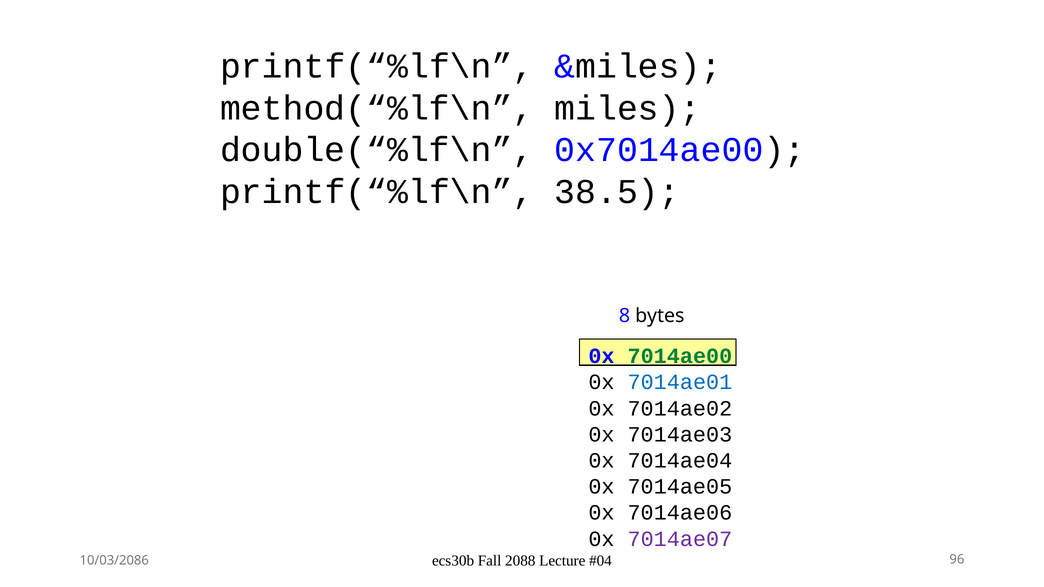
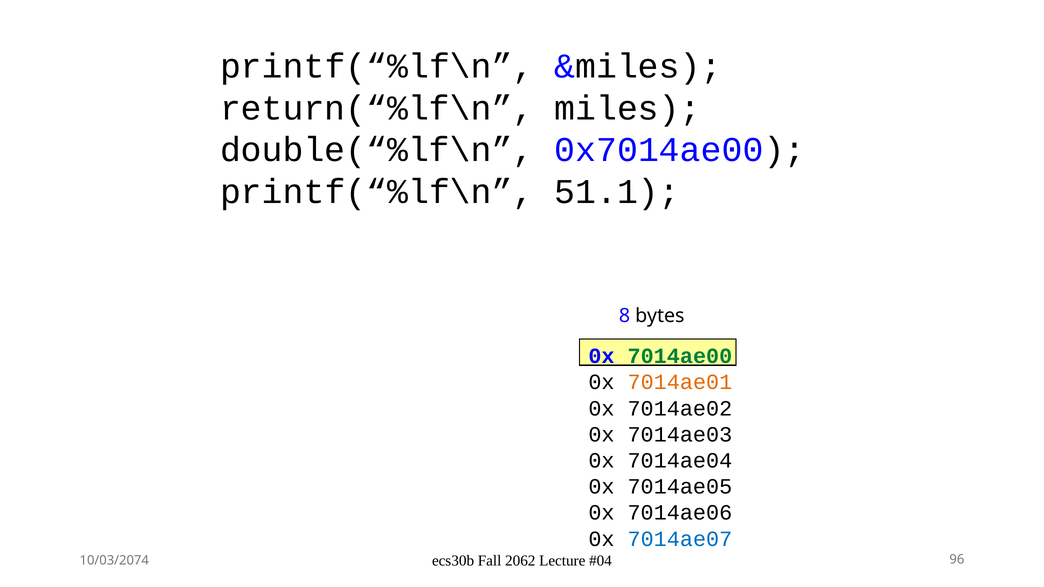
method(“%lf\n: method(“%lf\n -> return(“%lf\n
38.5: 38.5 -> 51.1
7014ae01 colour: blue -> orange
7014ae07 colour: purple -> blue
2088: 2088 -> 2062
10/03/2086: 10/03/2086 -> 10/03/2074
